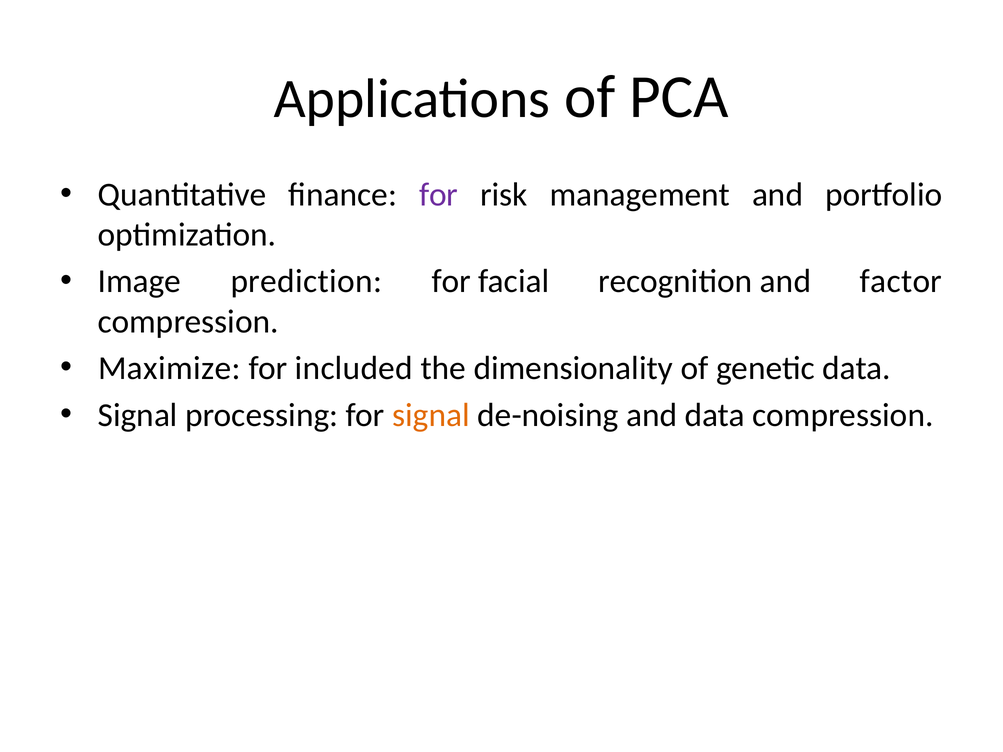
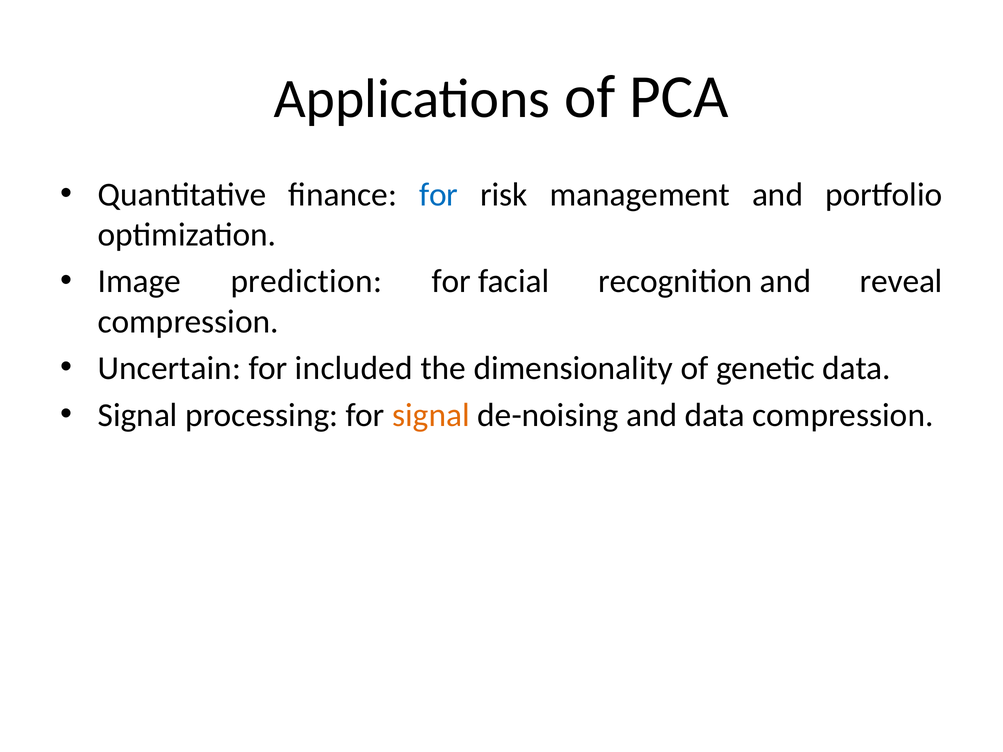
for at (439, 195) colour: purple -> blue
factor: factor -> reveal
Maximize: Maximize -> Uncertain
